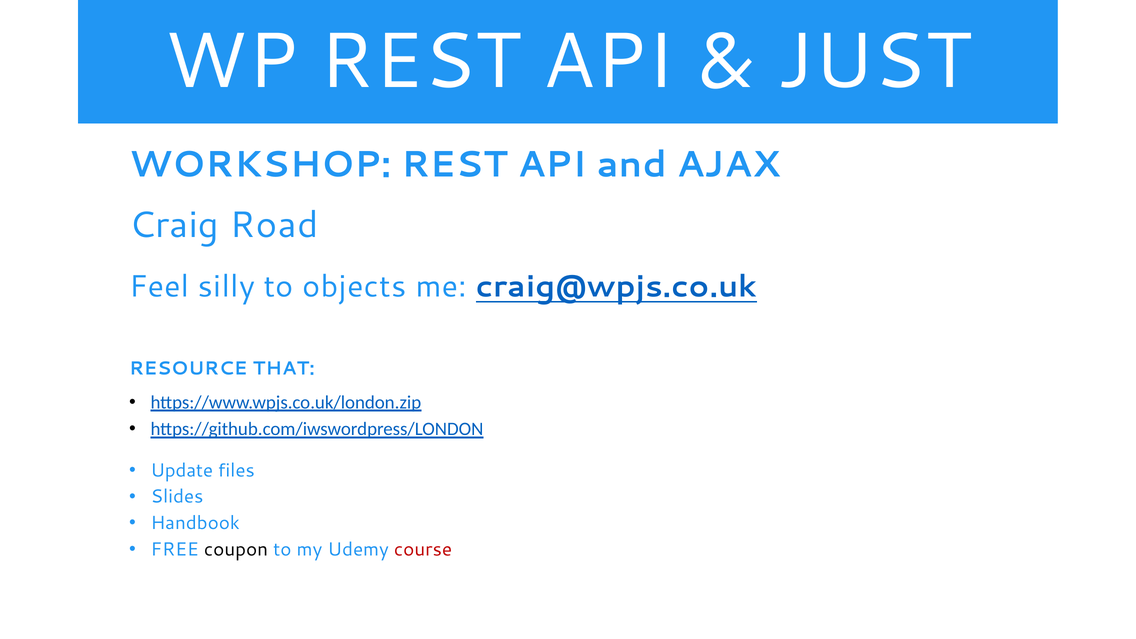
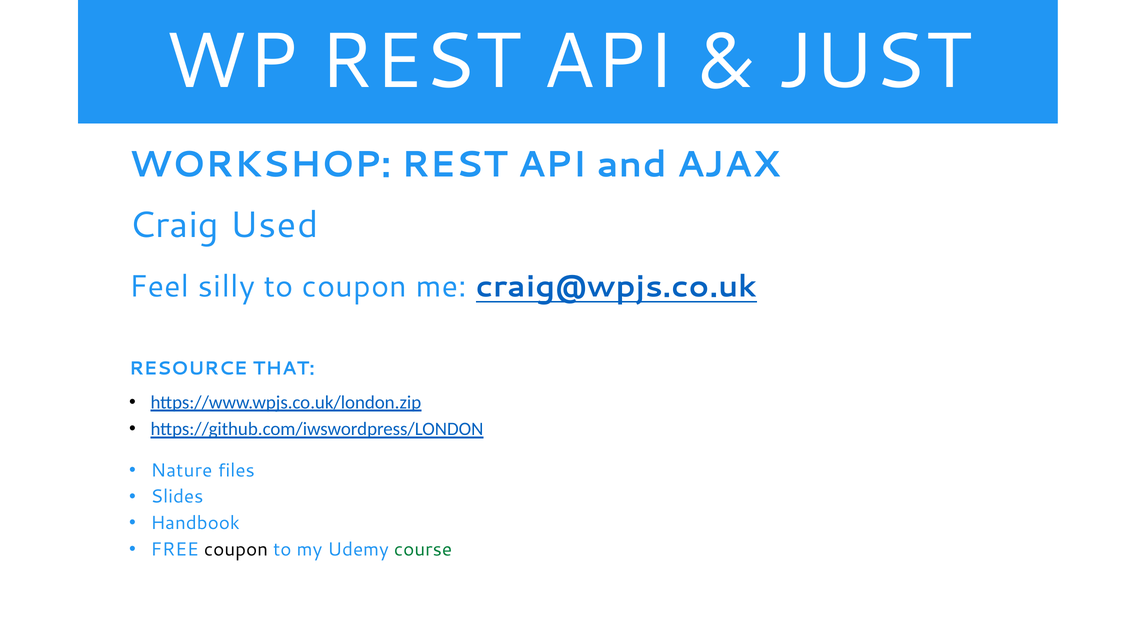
Road: Road -> Used
to objects: objects -> coupon
Update: Update -> Nature
course colour: red -> green
